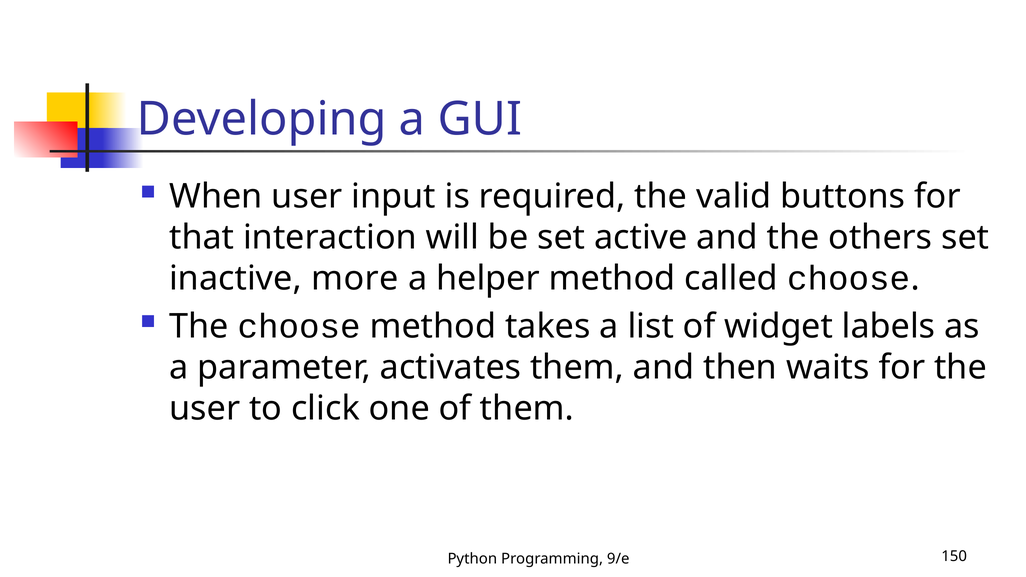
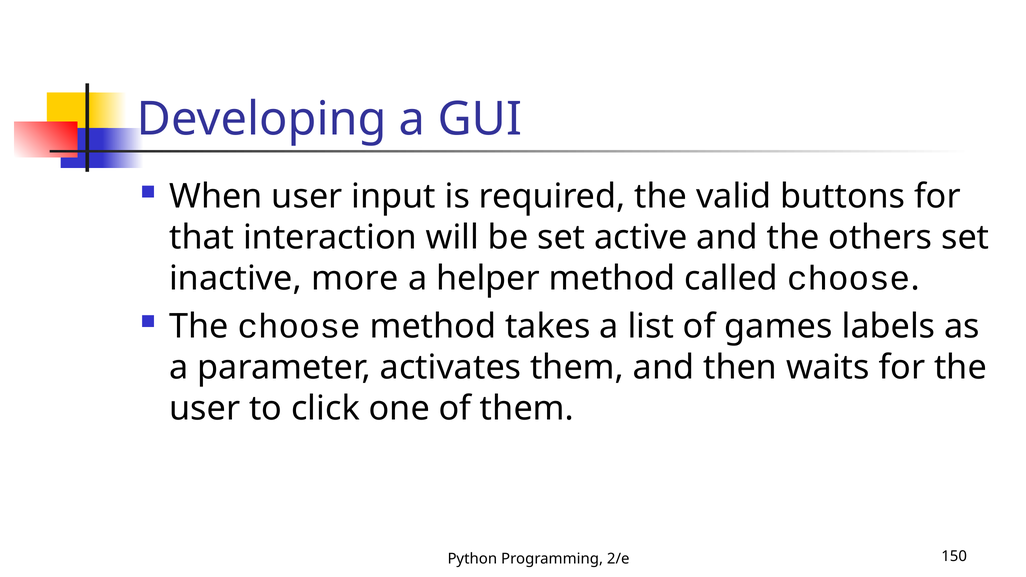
widget: widget -> games
9/e: 9/e -> 2/e
